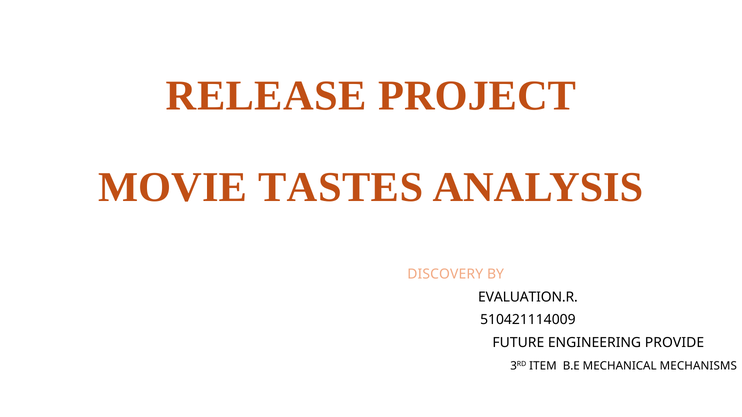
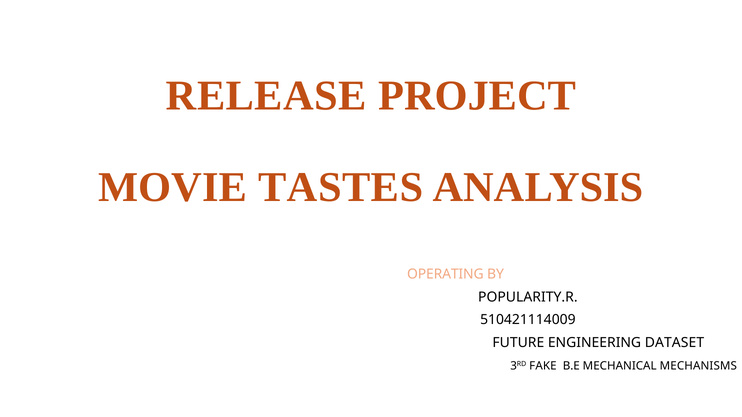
DISCOVERY: DISCOVERY -> OPERATING
EVALUATION.R: EVALUATION.R -> POPULARITY.R
PROVIDE: PROVIDE -> DATASET
ITEM: ITEM -> FAKE
